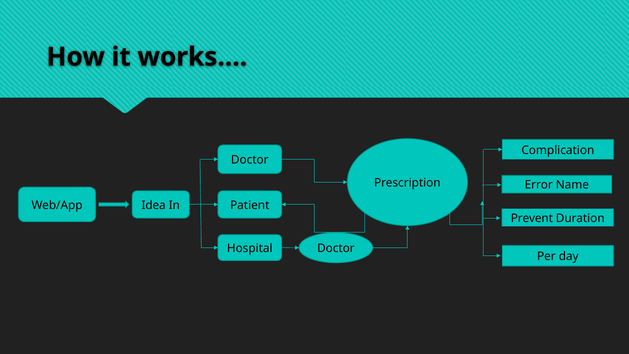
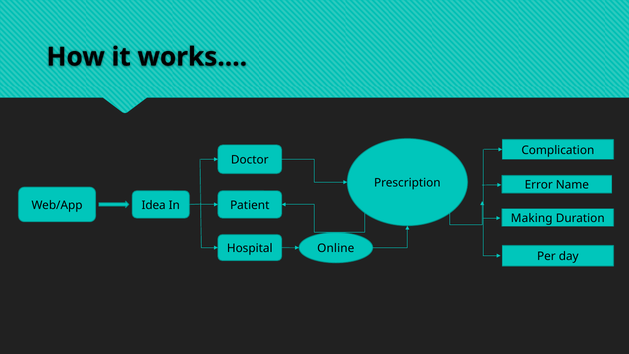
Prevent: Prevent -> Making
Doctor at (336, 248): Doctor -> Online
